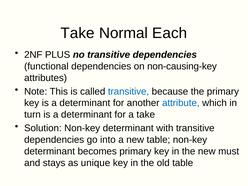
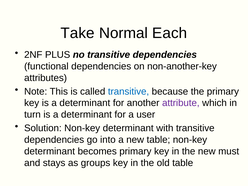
non-causing-key: non-causing-key -> non-another-key
attribute colour: blue -> purple
a take: take -> user
unique: unique -> groups
